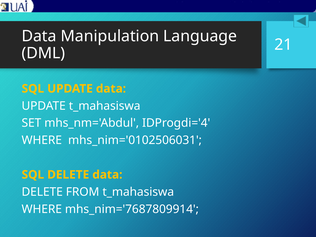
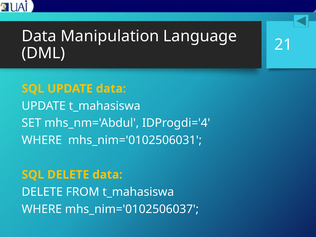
mhs_nim='7687809914: mhs_nim='7687809914 -> mhs_nim='0102506037
